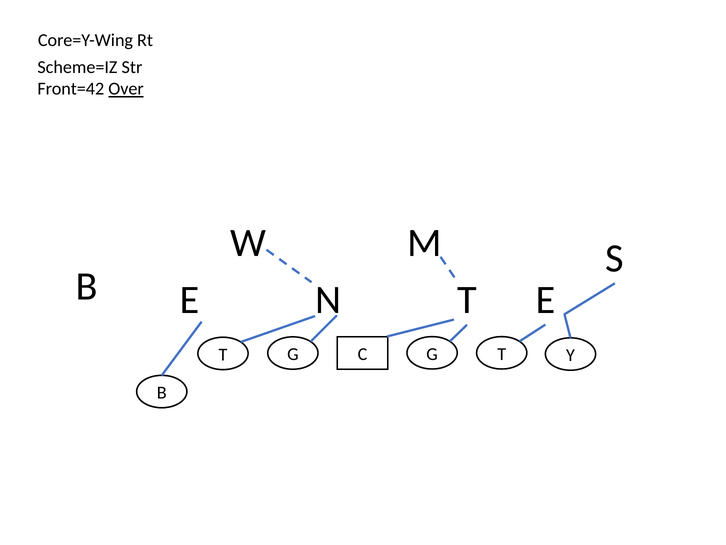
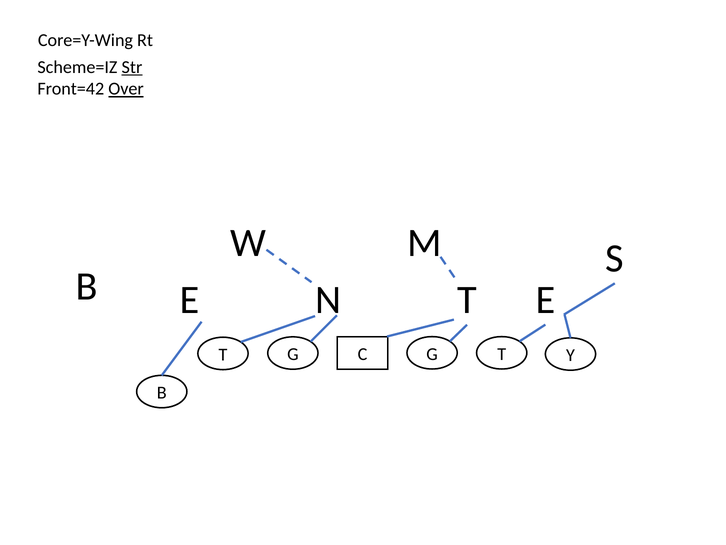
Str underline: none -> present
